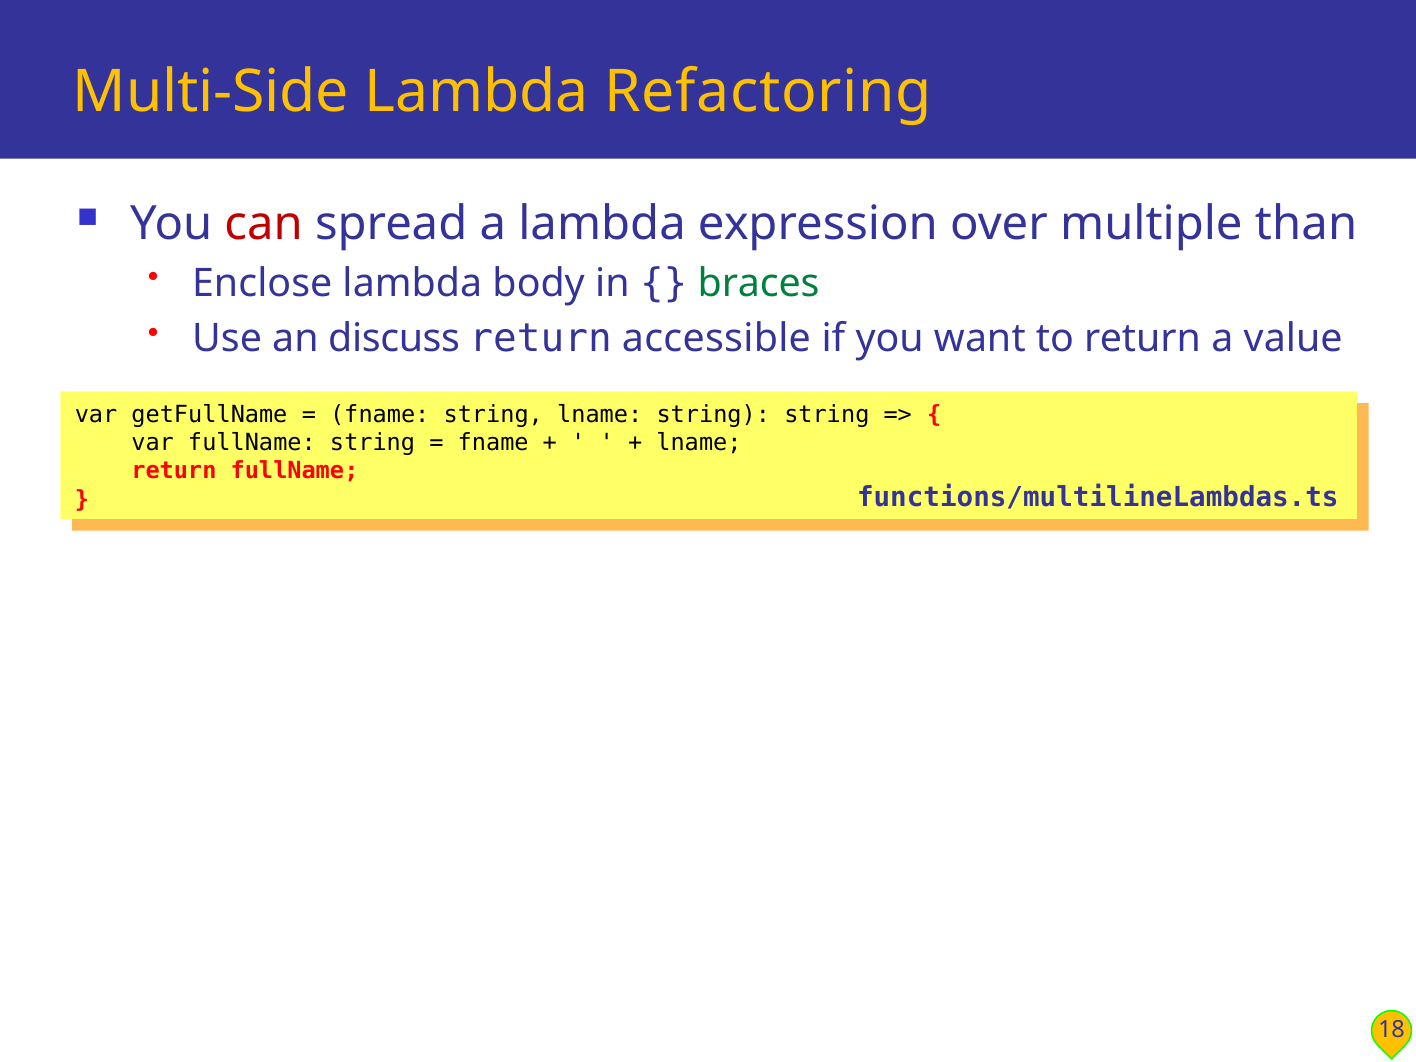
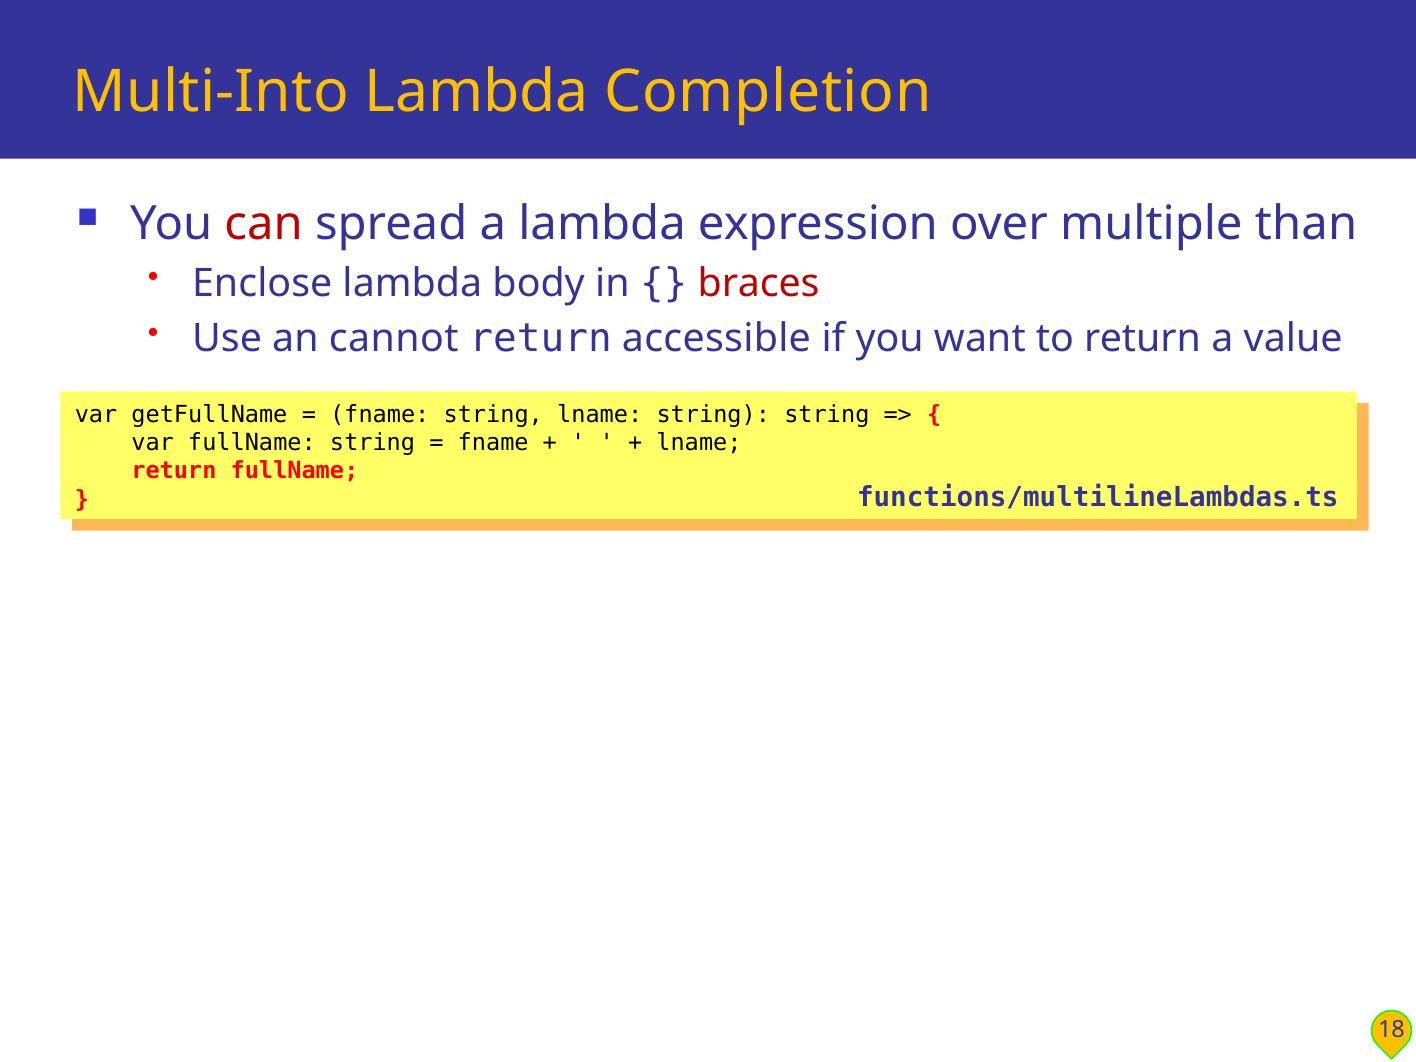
Multi-Side: Multi-Side -> Multi-Into
Refactoring: Refactoring -> Completion
braces colour: green -> red
discuss: discuss -> cannot
